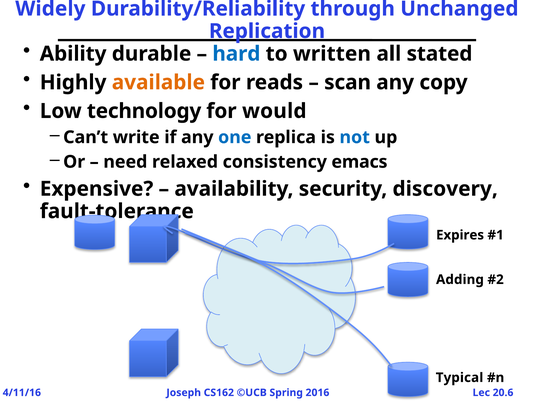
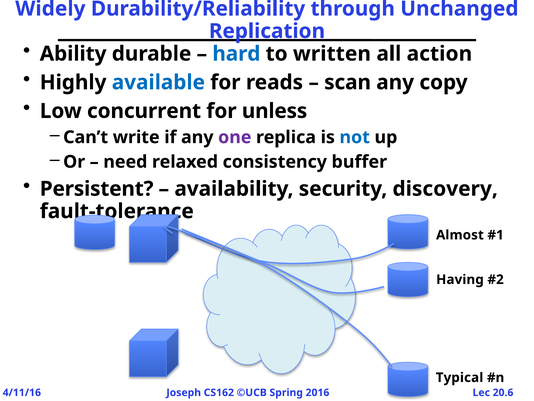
stated: stated -> action
available colour: orange -> blue
technology: technology -> concurrent
would: would -> unless
one colour: blue -> purple
emacs: emacs -> buffer
Expensive: Expensive -> Persistent
Expires: Expires -> Almost
Adding: Adding -> Having
